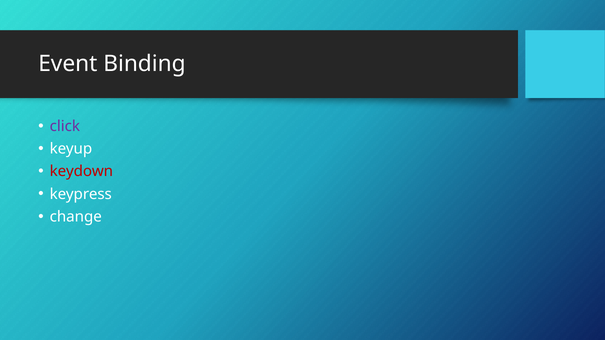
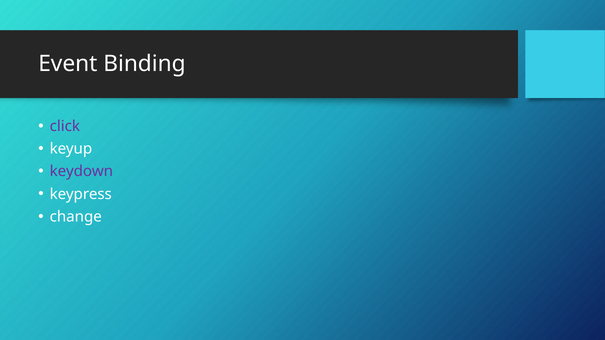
keydown colour: red -> purple
